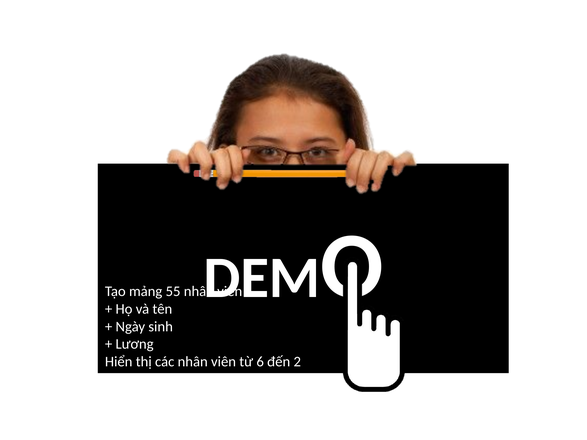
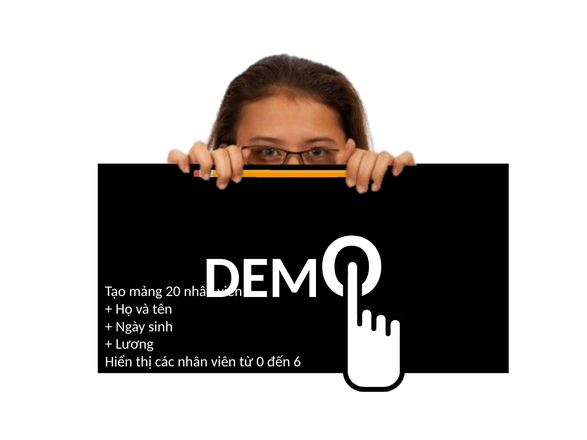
55: 55 -> 20
6: 6 -> 0
2: 2 -> 6
